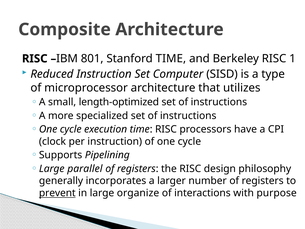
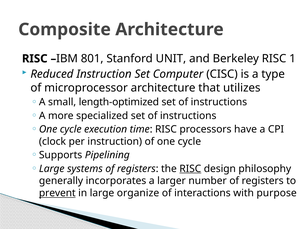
Stanford TIME: TIME -> UNIT
SISD: SISD -> CISC
parallel: parallel -> systems
RISC at (190, 168) underline: none -> present
